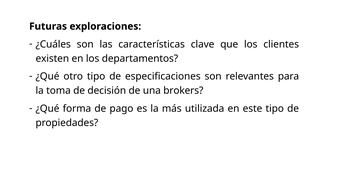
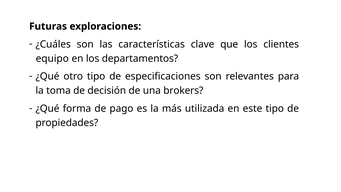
existen: existen -> equipo
